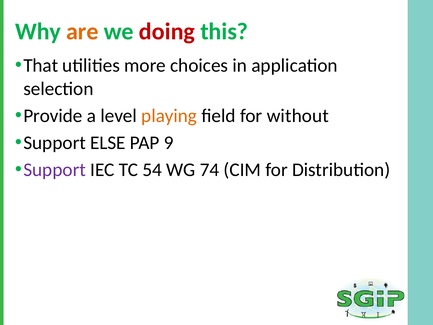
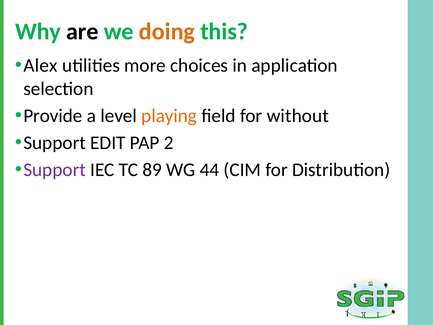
are colour: orange -> black
doing colour: red -> orange
That: That -> Alex
ELSE: ELSE -> EDIT
9: 9 -> 2
54: 54 -> 89
74: 74 -> 44
